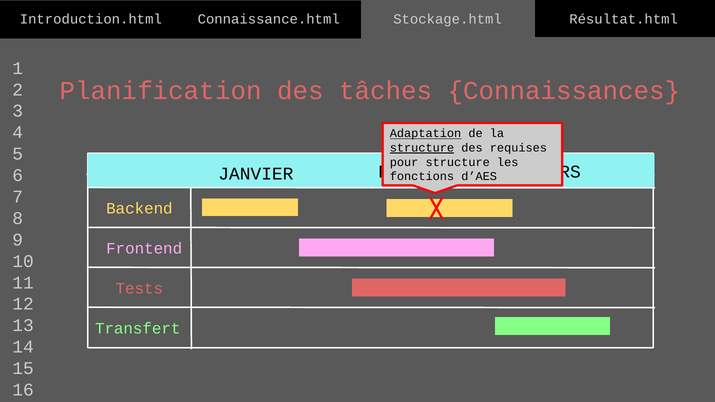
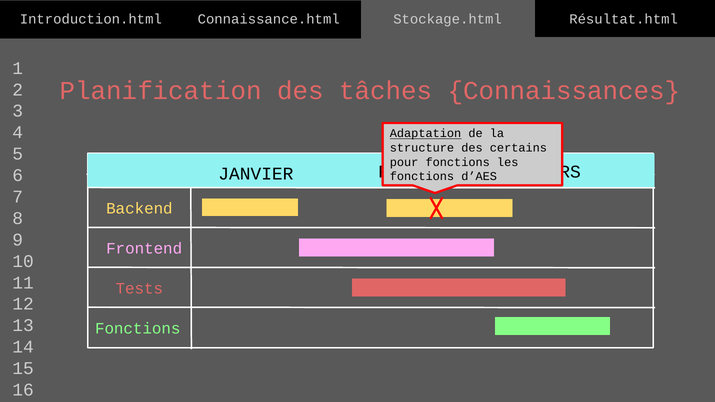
structure at (422, 148) underline: present -> none
requises: requises -> certains
structure at (458, 162): structure -> fonctions
Transfert at (138, 329): Transfert -> Fonctions
